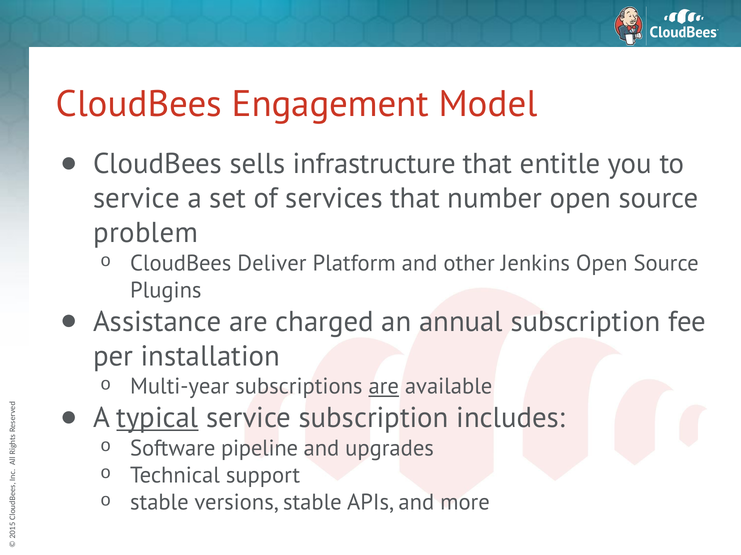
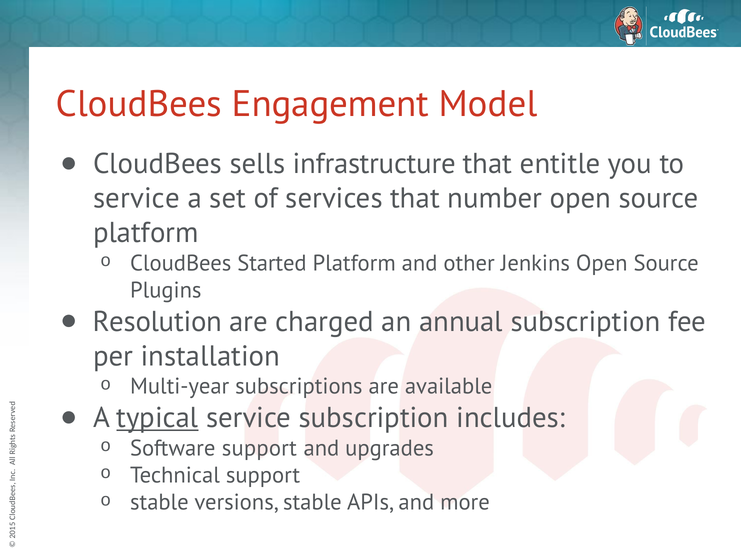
problem at (146, 233): problem -> platform
Deliver: Deliver -> Started
Assistance: Assistance -> Resolution
are at (384, 387) underline: present -> none
Software pipeline: pipeline -> support
